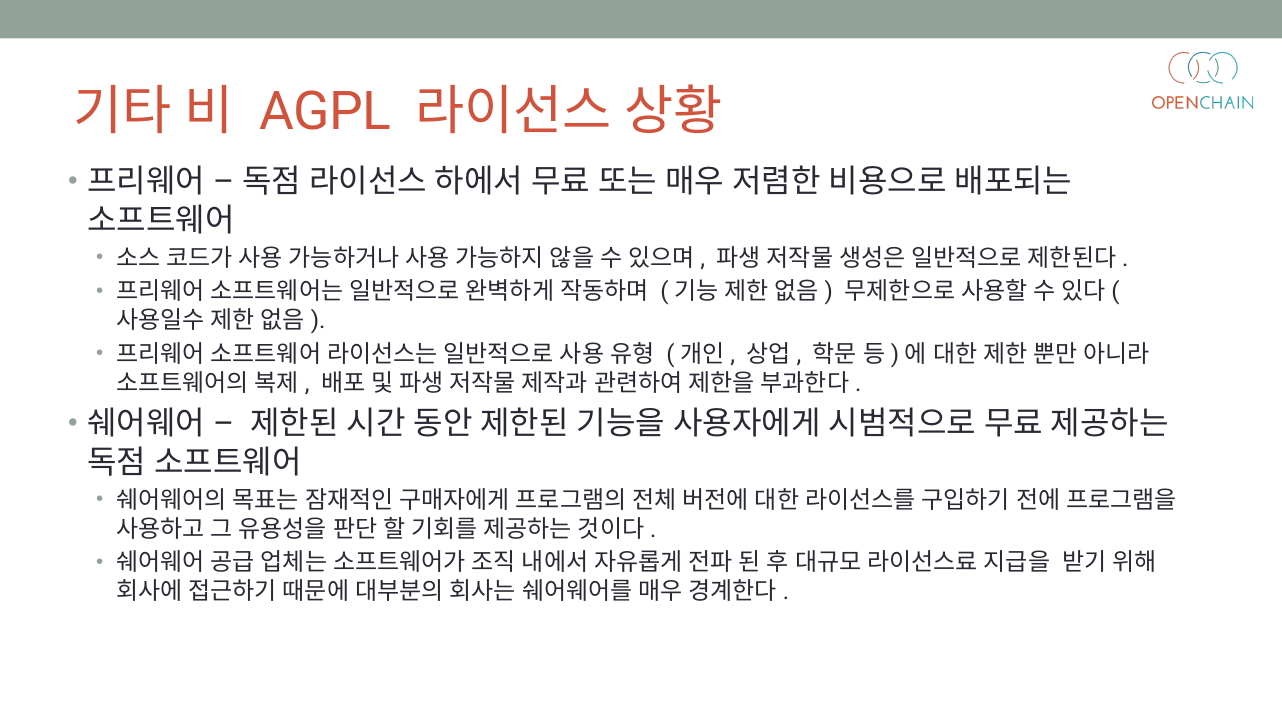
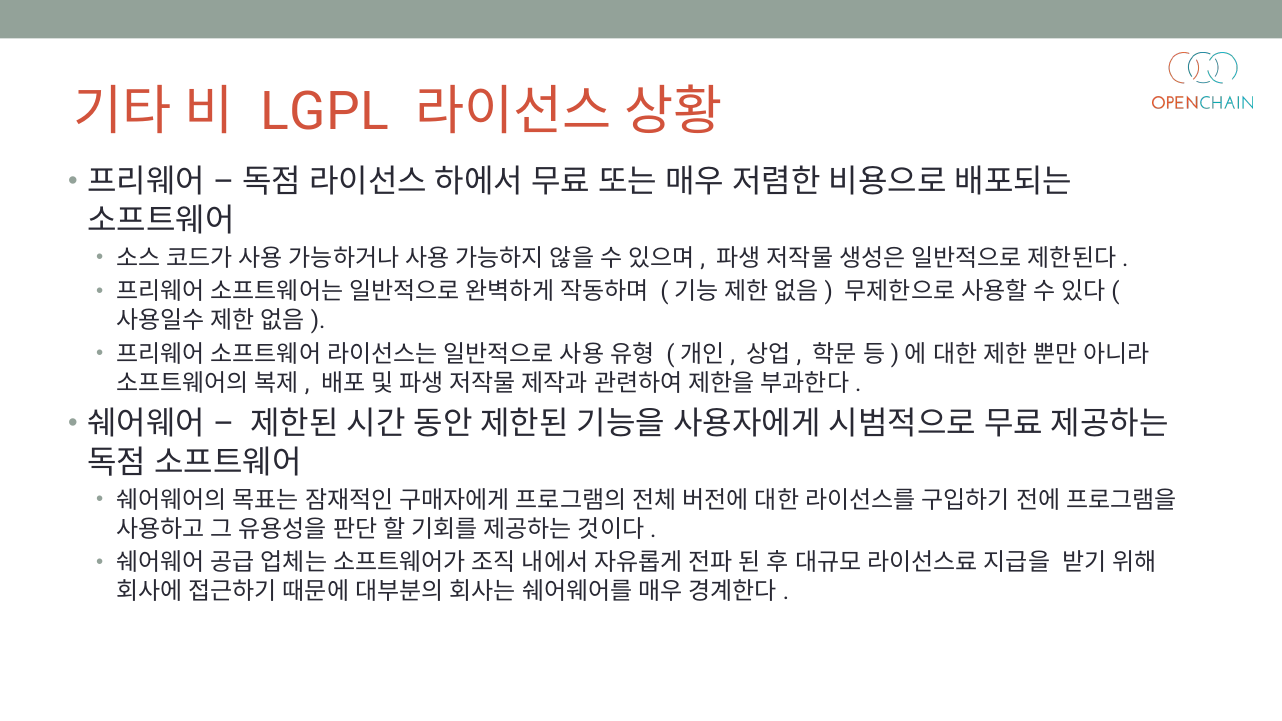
AGPL: AGPL -> LGPL
